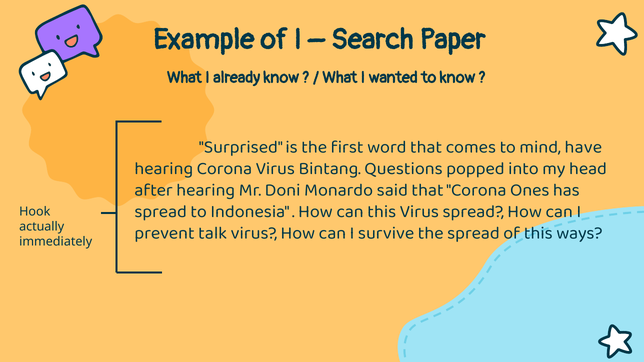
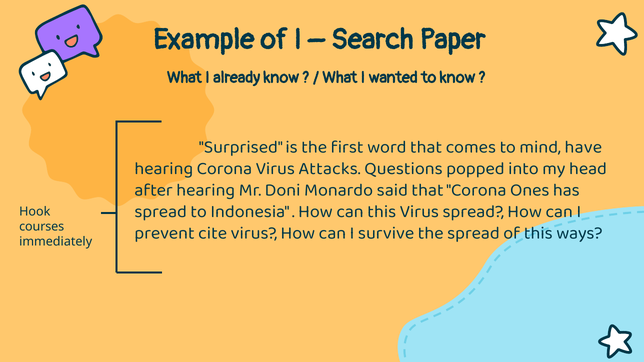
Bintang: Bintang -> Attacks
actually: actually -> courses
talk: talk -> cite
